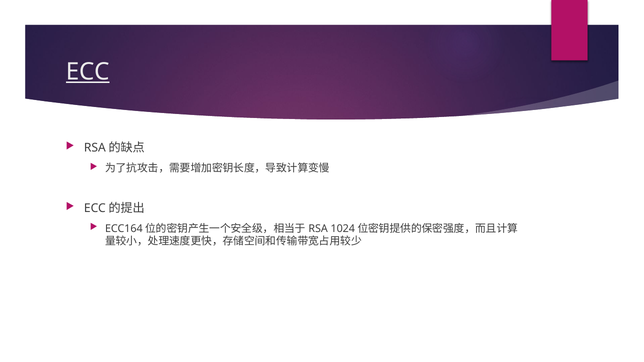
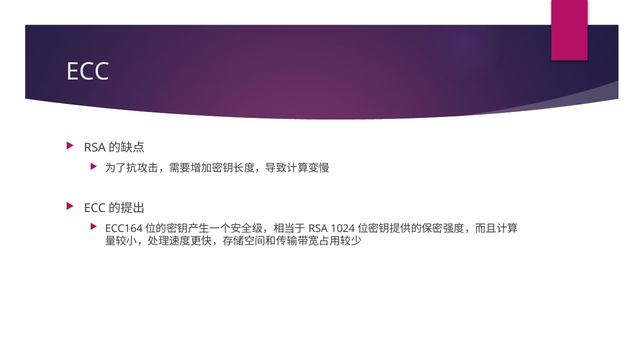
ECC underline: present -> none
